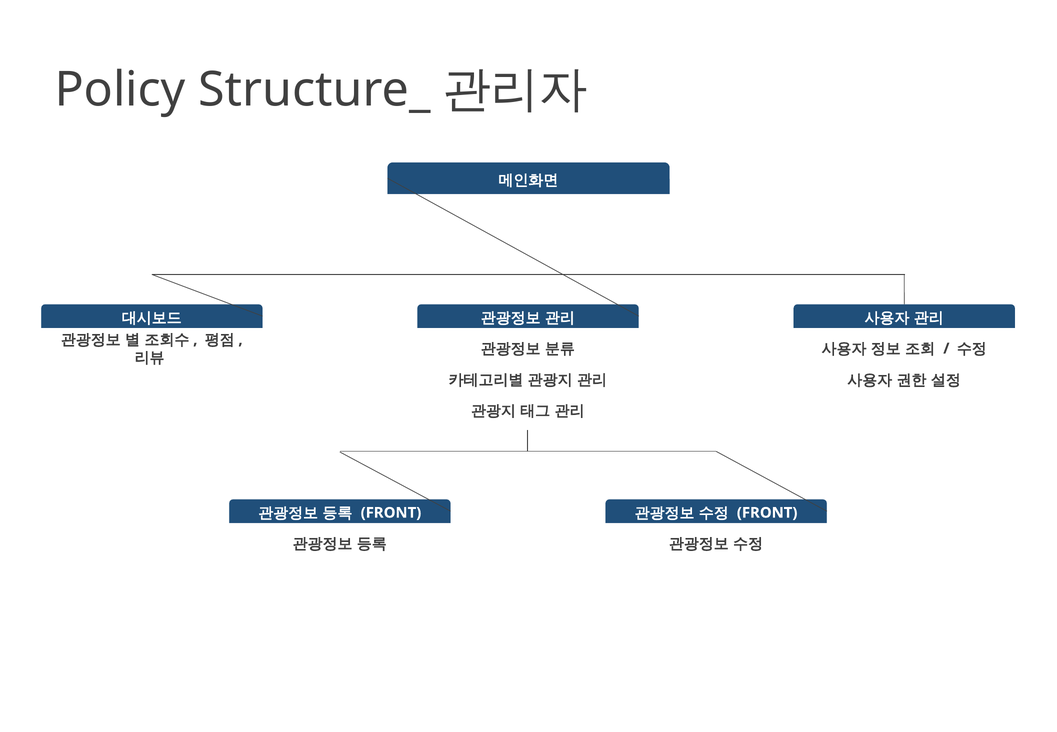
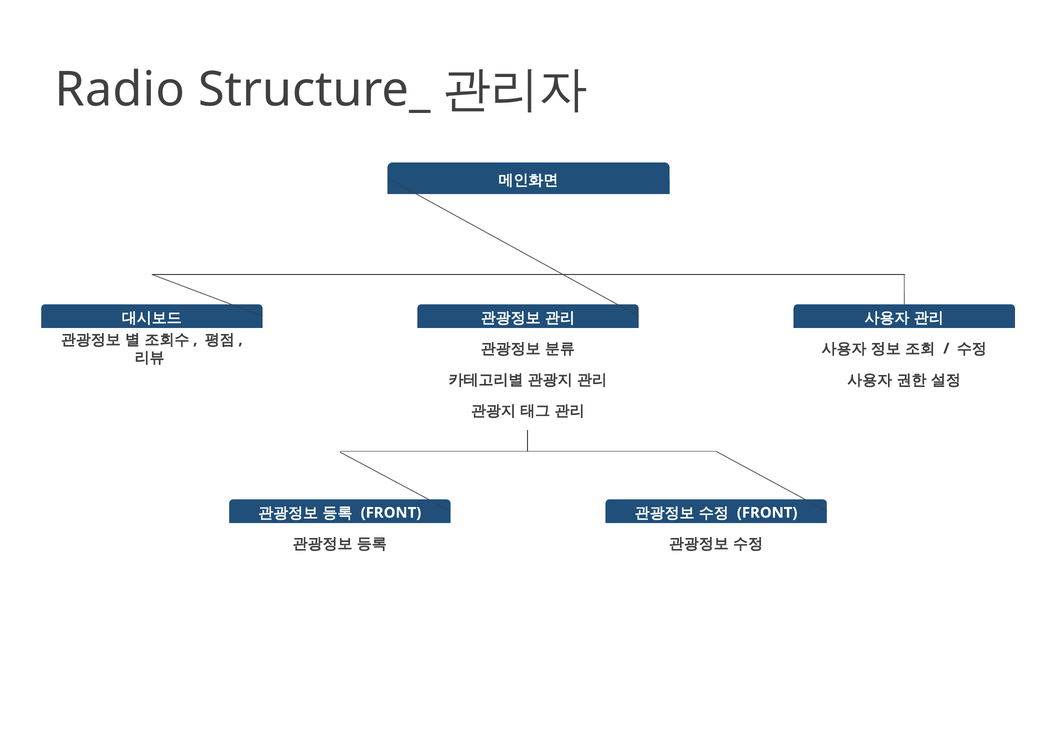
Policy: Policy -> Radio
